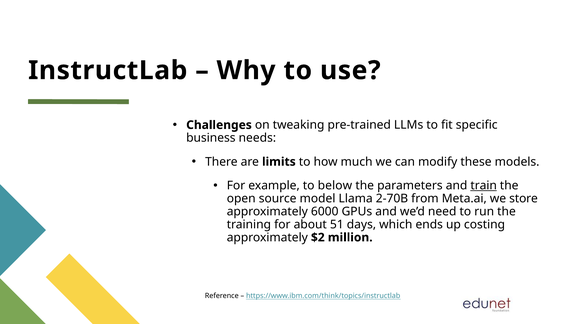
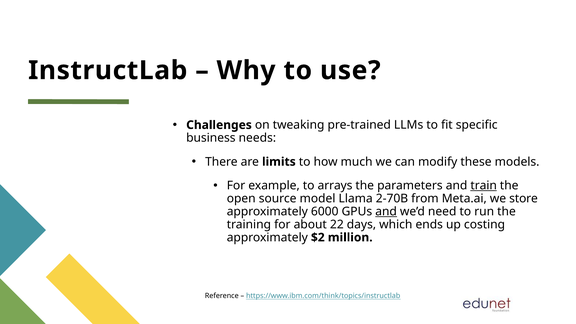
below: below -> arrays
and at (386, 211) underline: none -> present
51: 51 -> 22
